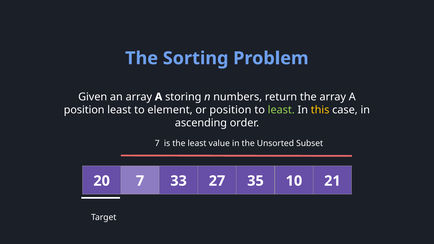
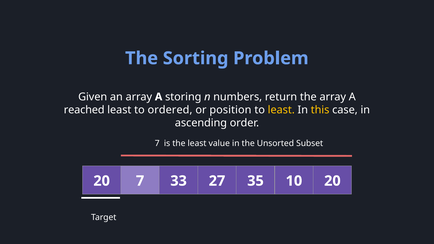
position at (84, 110): position -> reached
element: element -> ordered
least at (281, 110) colour: light green -> yellow
10 21: 21 -> 20
